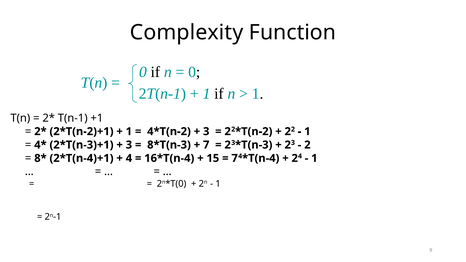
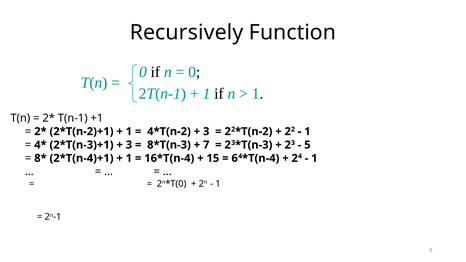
Complexity: Complexity -> Recursively
2 at (307, 145): 2 -> 5
4 at (129, 158): 4 -> 1
7 at (235, 158): 7 -> 6
